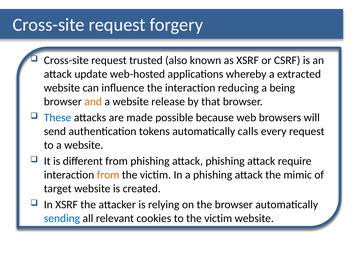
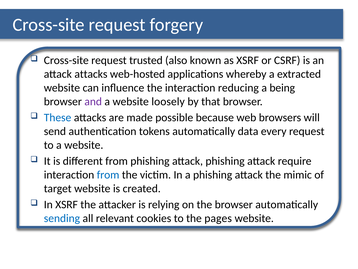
attack update: update -> attacks
and colour: orange -> purple
release: release -> loosely
calls: calls -> data
from at (108, 174) colour: orange -> blue
to the victim: victim -> pages
